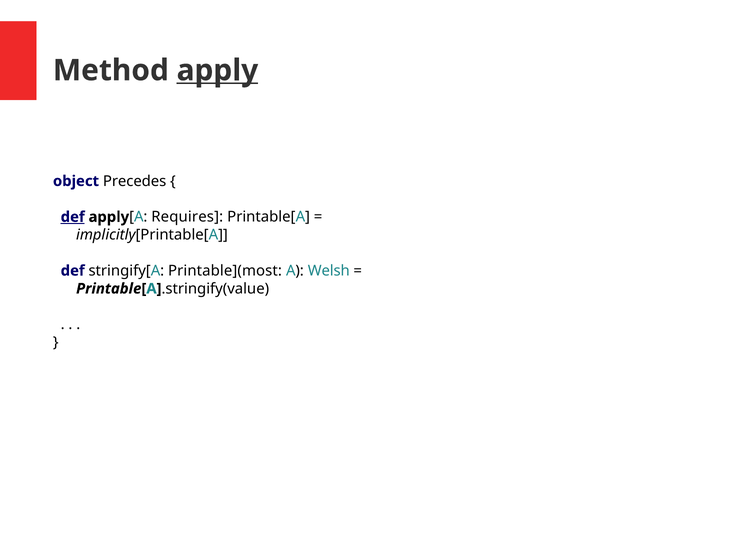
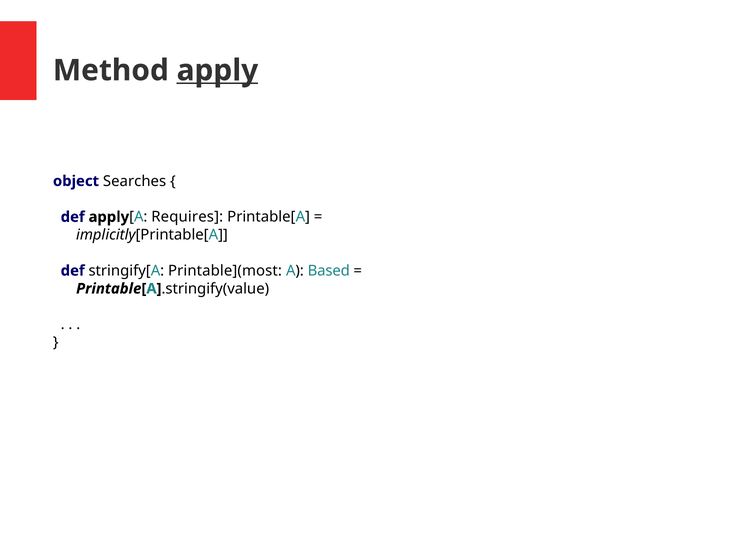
Precedes: Precedes -> Searches
def at (73, 217) underline: present -> none
Welsh: Welsh -> Based
